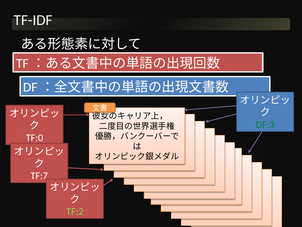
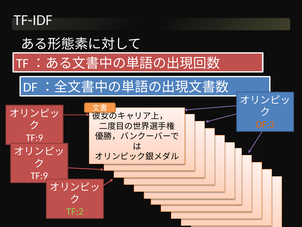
DF:3 colour: green -> orange
TF:0 at (34, 137): TF:0 -> TF:9
TF:7 at (39, 175): TF:7 -> TF:9
